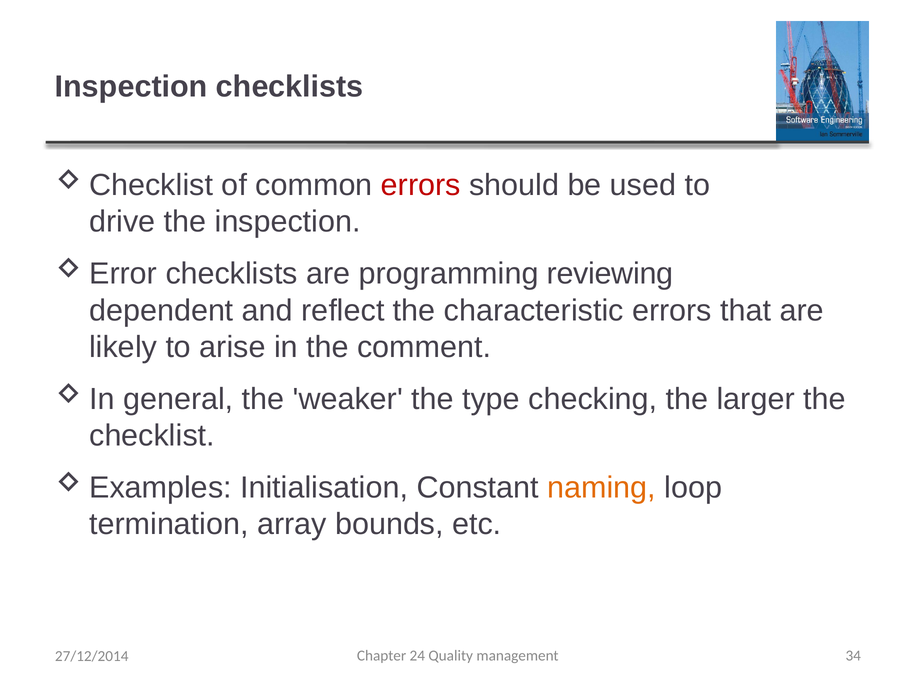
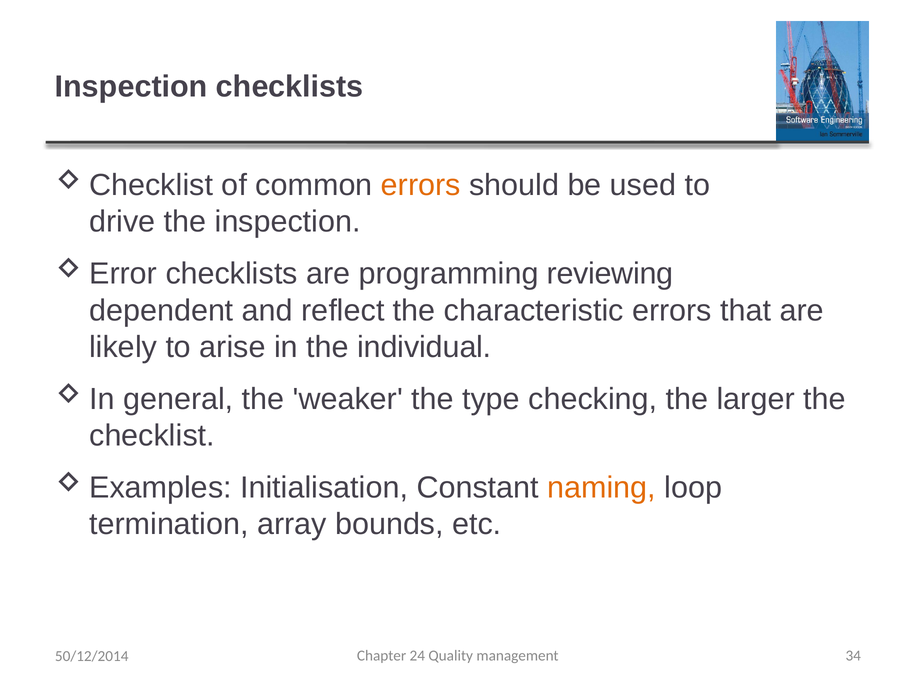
errors at (421, 185) colour: red -> orange
comment: comment -> individual
27/12/2014: 27/12/2014 -> 50/12/2014
